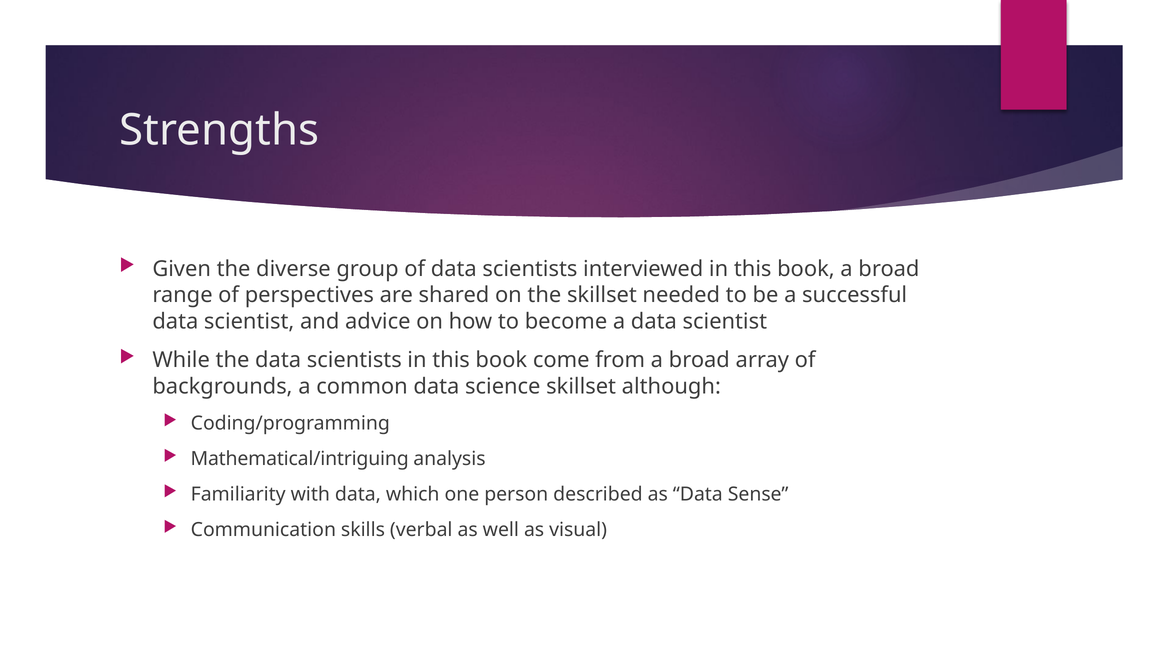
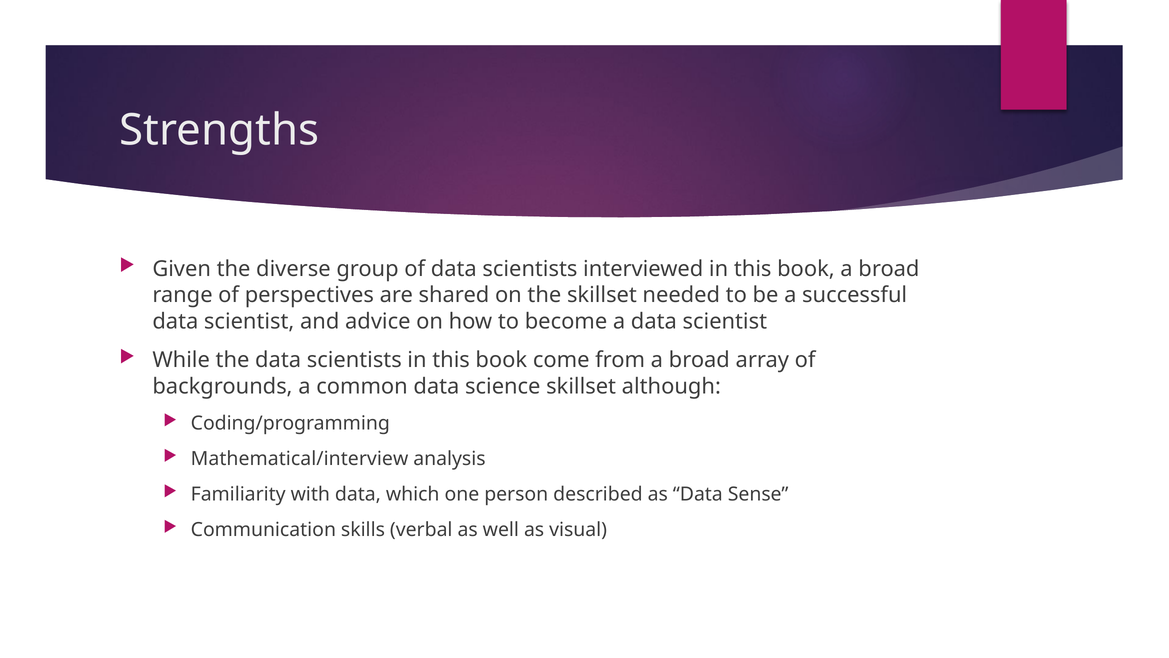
Mathematical/intriguing: Mathematical/intriguing -> Mathematical/interview
